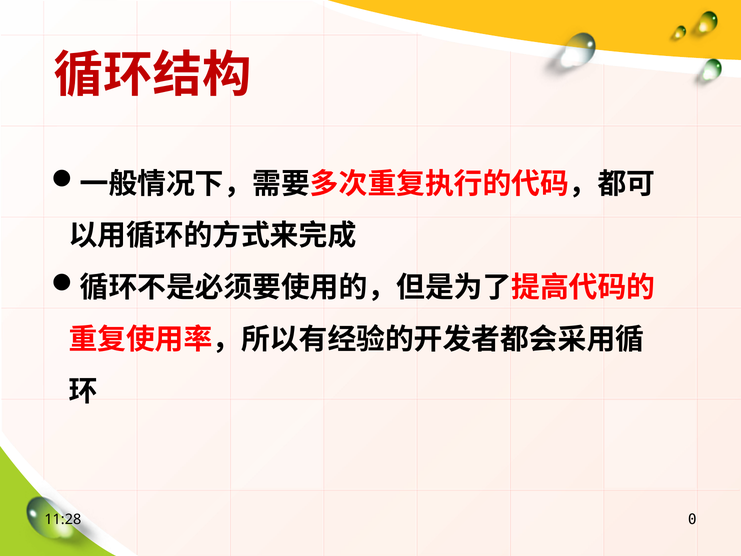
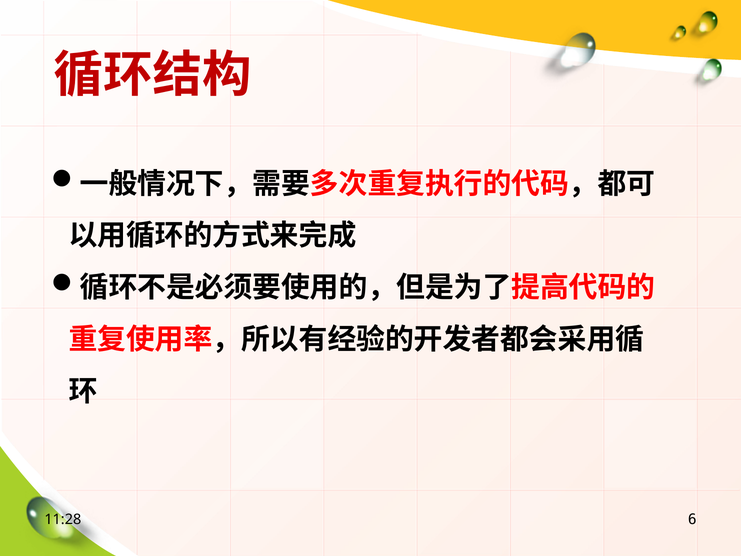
0: 0 -> 6
